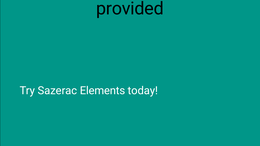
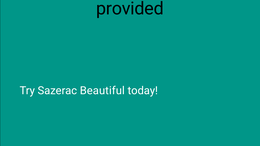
Elements: Elements -> Beautiful
